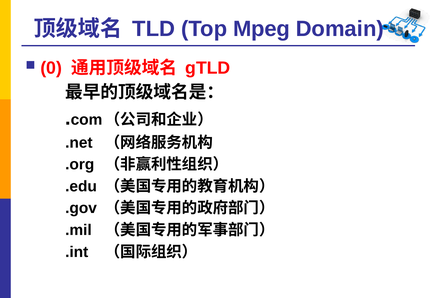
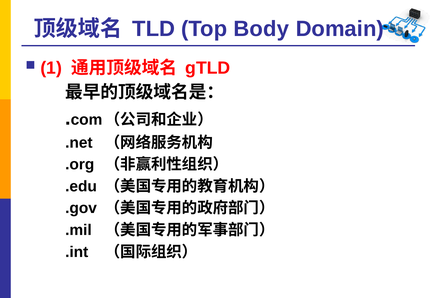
Mpeg: Mpeg -> Body
0: 0 -> 1
